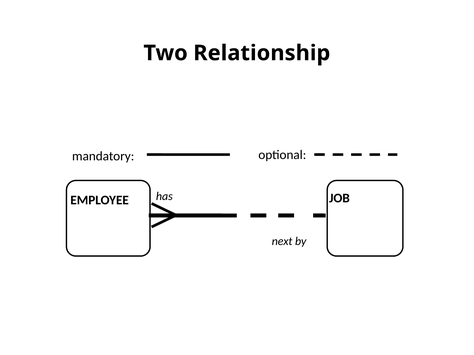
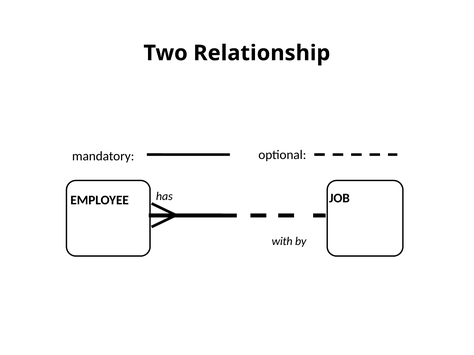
next: next -> with
